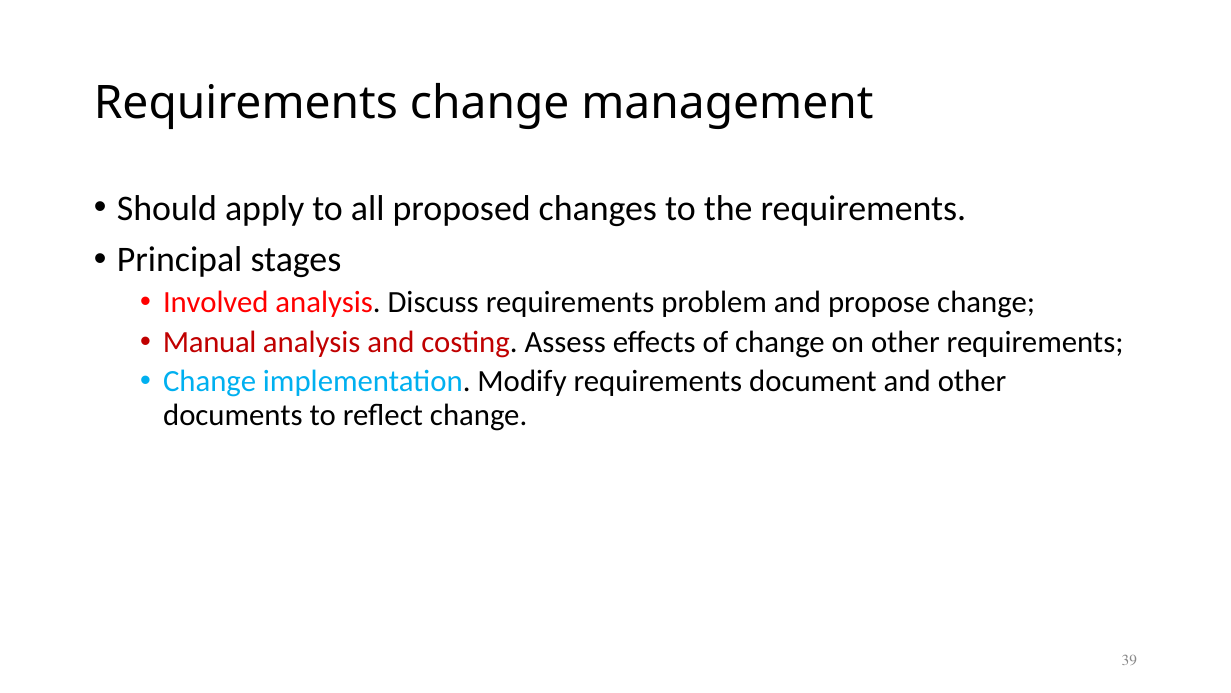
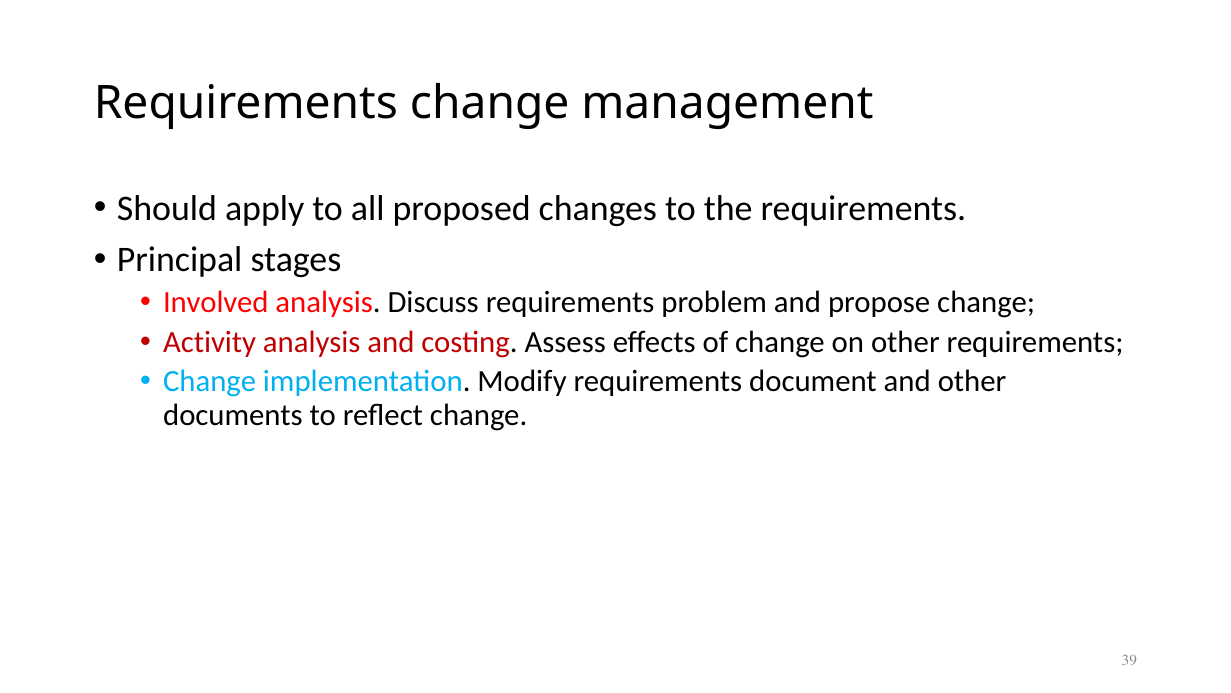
Manual: Manual -> Activity
